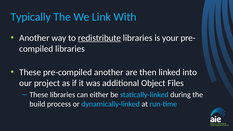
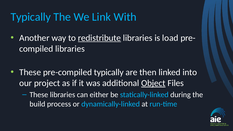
your: your -> load
pre-compiled another: another -> typically
Object underline: none -> present
